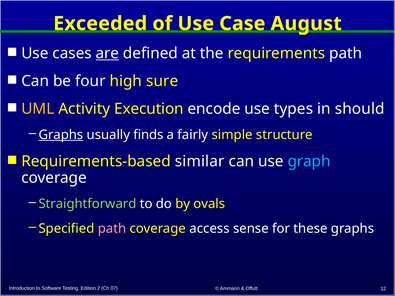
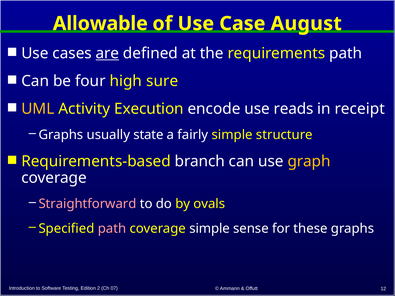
Exceeded: Exceeded -> Allowable
types: types -> reads
should: should -> receipt
Graphs at (61, 135) underline: present -> none
finds: finds -> state
similar: similar -> branch
graph colour: light blue -> yellow
Straightforward colour: light green -> pink
coverage access: access -> simple
